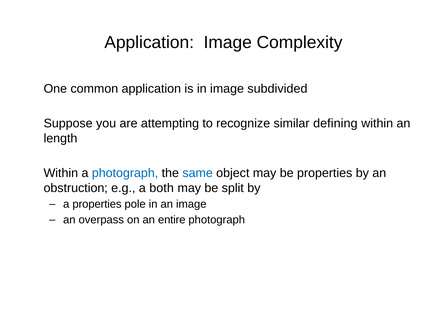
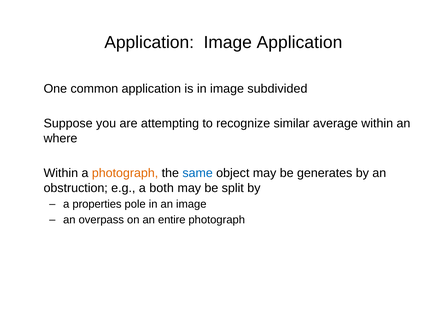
Image Complexity: Complexity -> Application
defining: defining -> average
length: length -> where
photograph at (125, 173) colour: blue -> orange
be properties: properties -> generates
